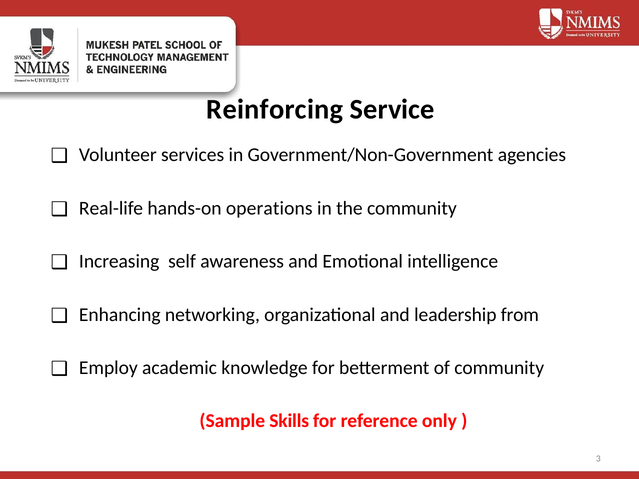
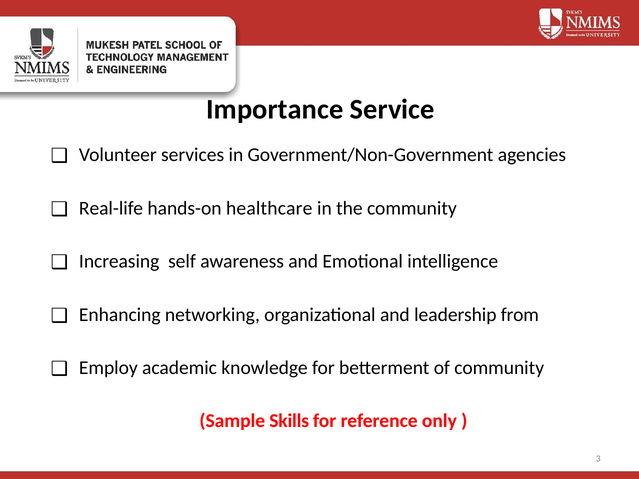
Reinforcing: Reinforcing -> Importance
operations: operations -> healthcare
